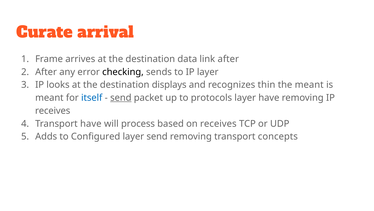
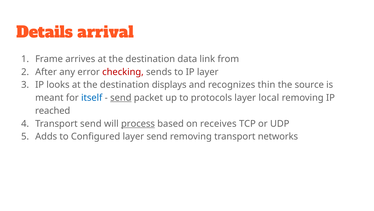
Curate: Curate -> Details
link after: after -> from
checking colour: black -> red
the meant: meant -> source
layer have: have -> local
receives at (53, 110): receives -> reached
Transport have: have -> send
process underline: none -> present
concepts: concepts -> networks
